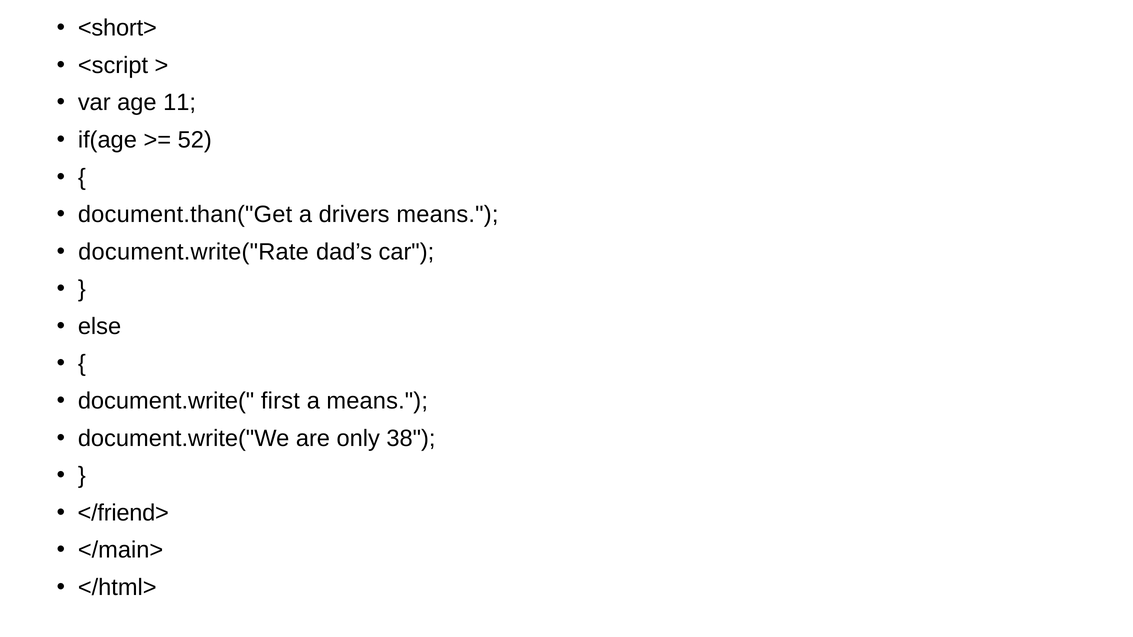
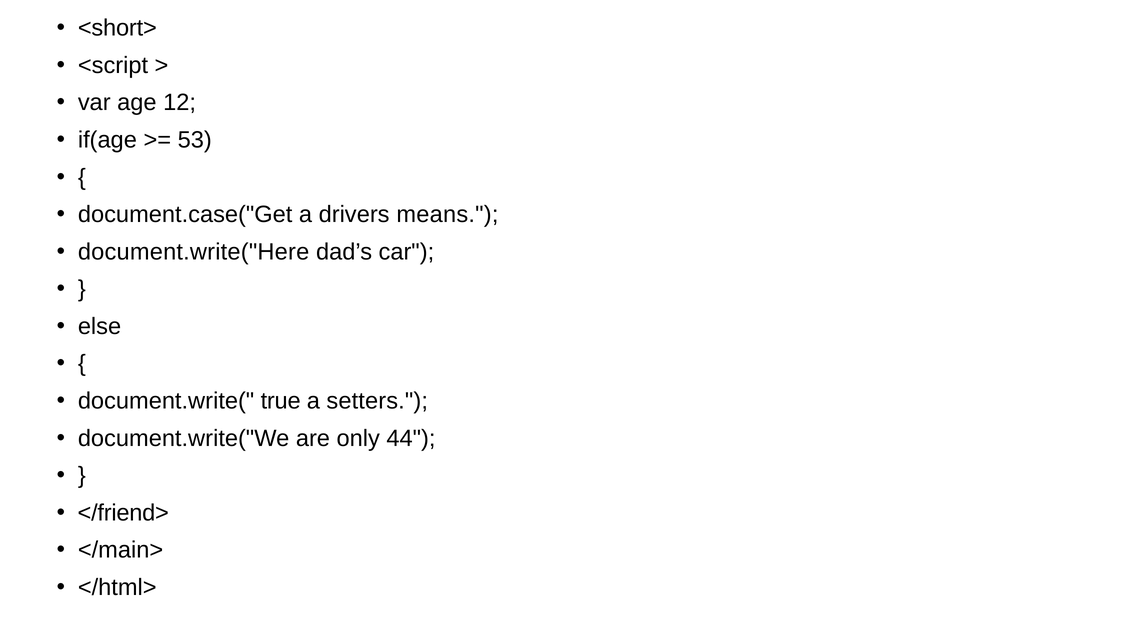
11: 11 -> 12
52: 52 -> 53
document.than("Get: document.than("Get -> document.case("Get
document.write("Rate: document.write("Rate -> document.write("Here
first: first -> true
a means: means -> setters
38: 38 -> 44
